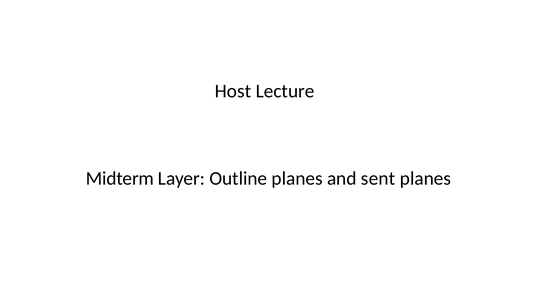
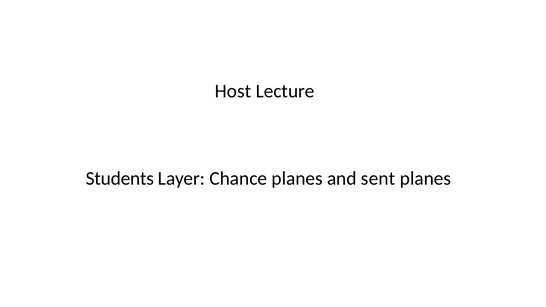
Midterm: Midterm -> Students
Outline: Outline -> Chance
